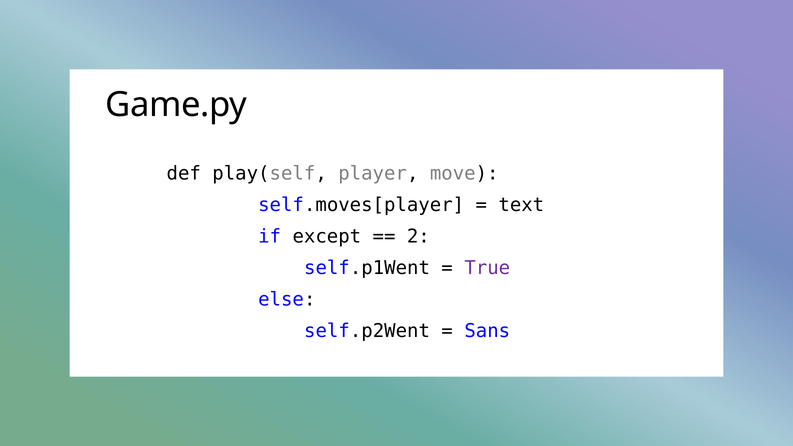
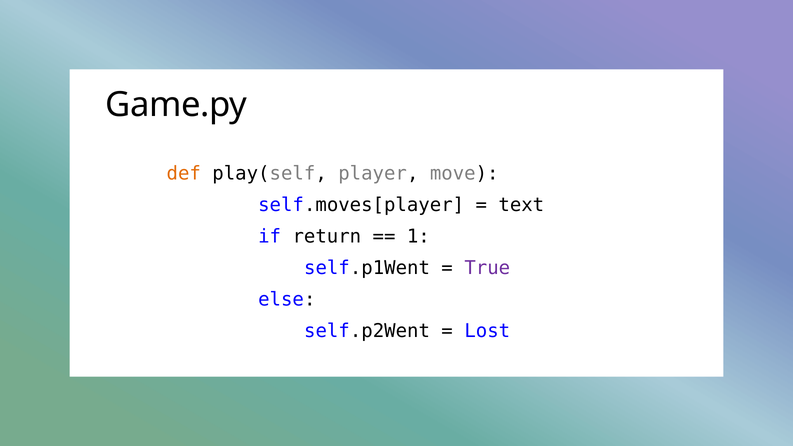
def colour: black -> orange
except: except -> return
2: 2 -> 1
Sans: Sans -> Lost
